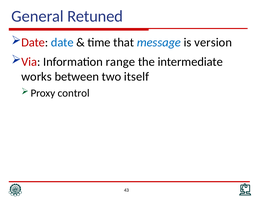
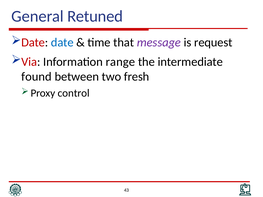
message colour: blue -> purple
version: version -> request
works: works -> found
itself: itself -> fresh
